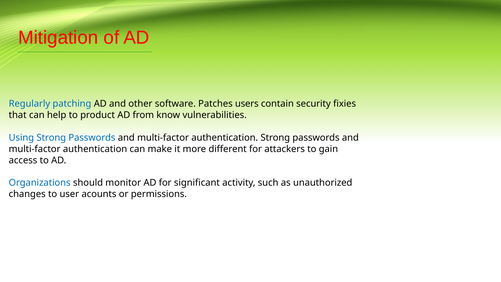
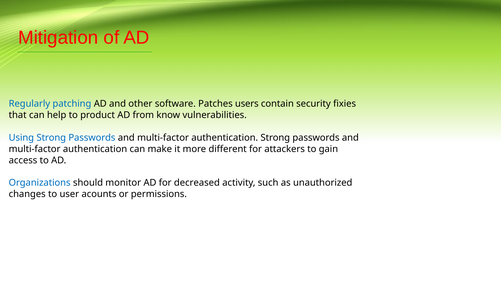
significant: significant -> decreased
